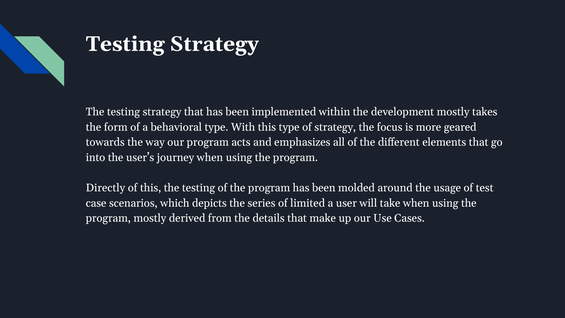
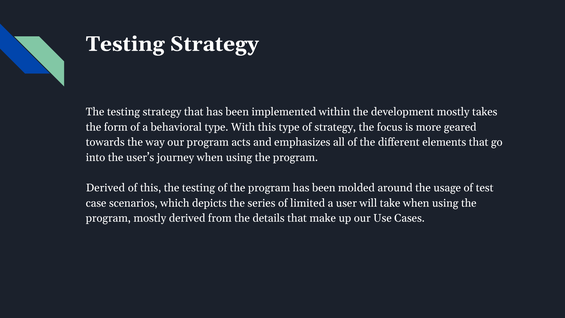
Directly at (105, 188): Directly -> Derived
